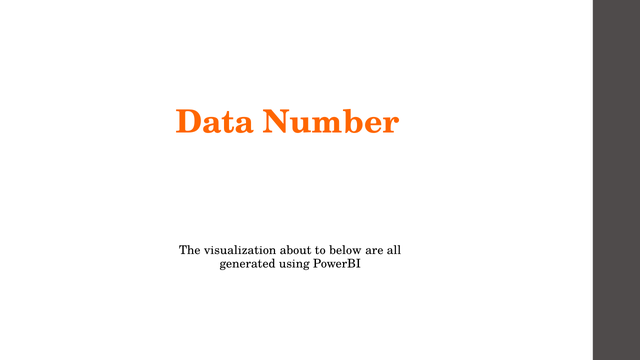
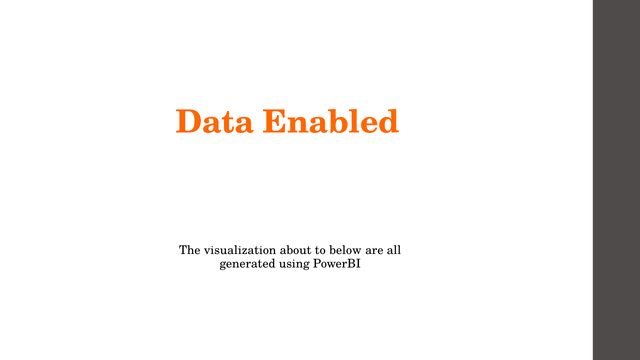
Number: Number -> Enabled
